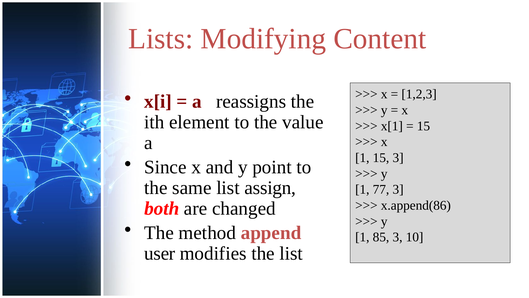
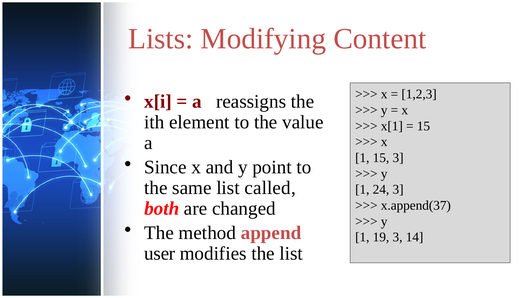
assign: assign -> called
77: 77 -> 24
x.append(86: x.append(86 -> x.append(37
85: 85 -> 19
10: 10 -> 14
